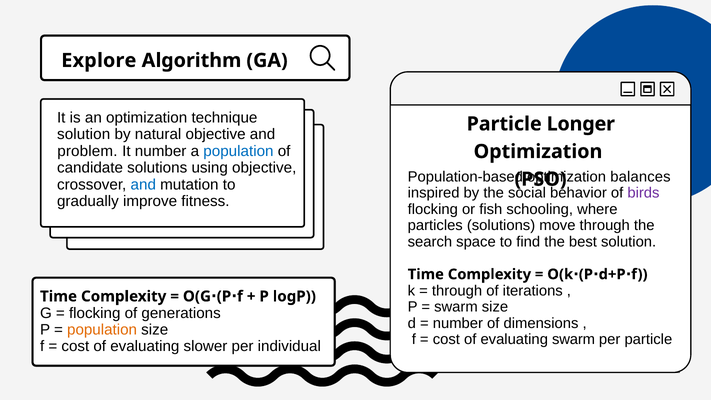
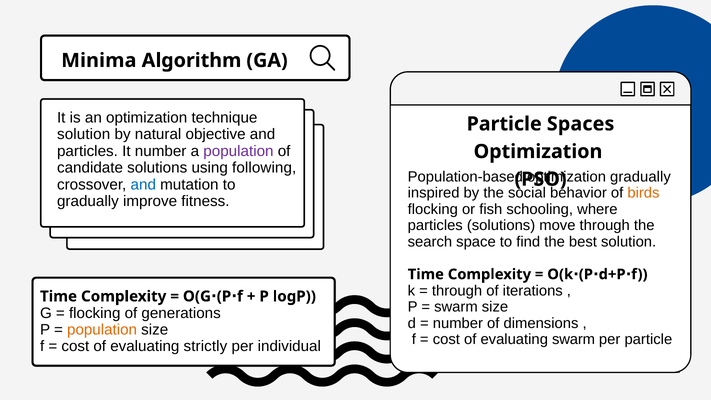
Explore: Explore -> Minima
Longer: Longer -> Spaces
problem at (87, 151): problem -> particles
population at (238, 151) colour: blue -> purple
using objective: objective -> following
optimization balances: balances -> gradually
birds colour: purple -> orange
slower: slower -> strictly
